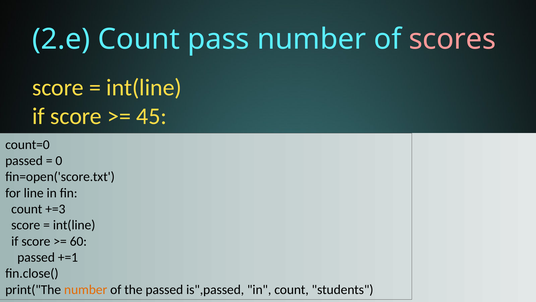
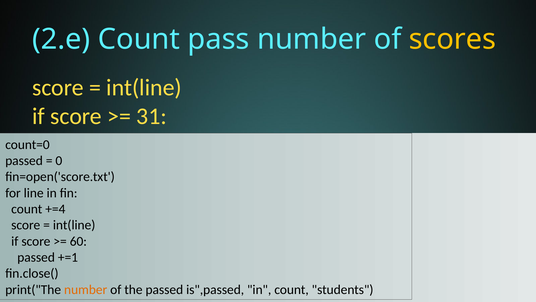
scores colour: pink -> yellow
45: 45 -> 31
+=3: +=3 -> +=4
